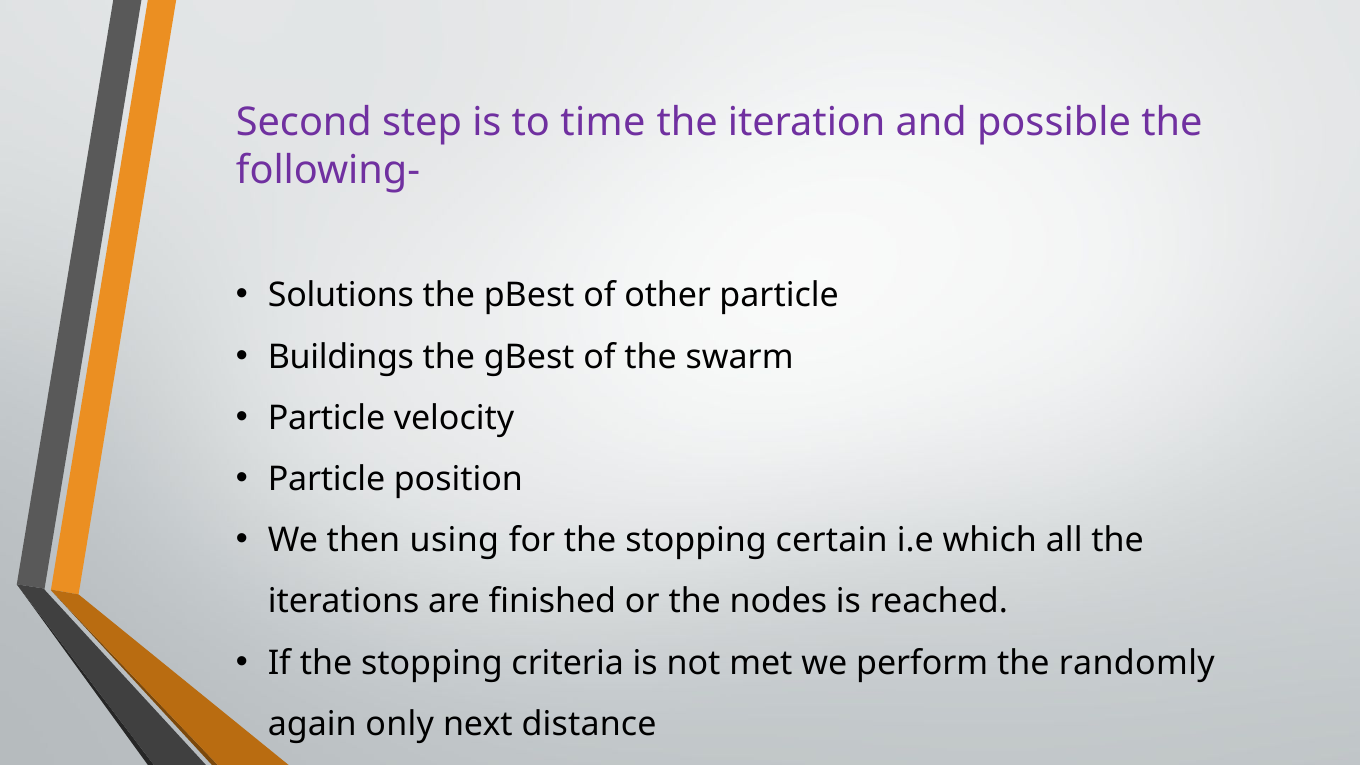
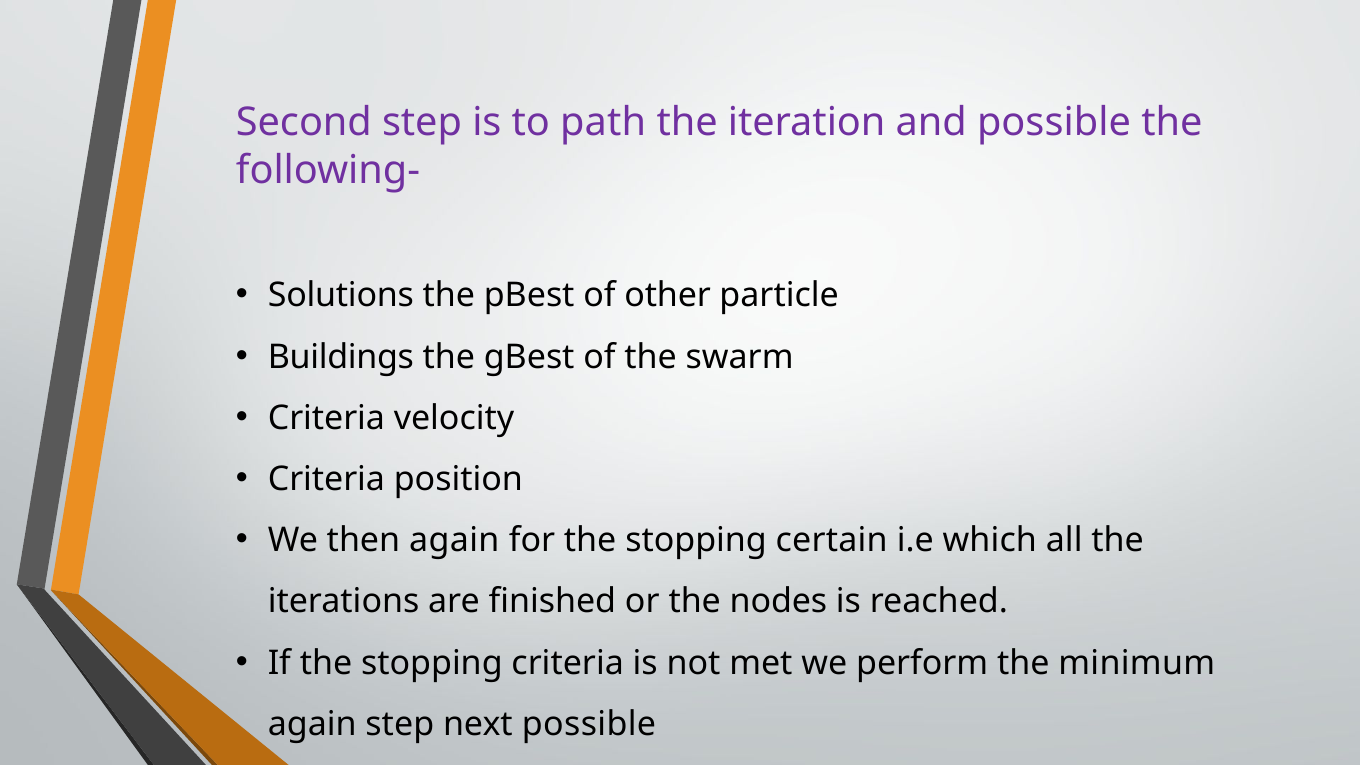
time: time -> path
Particle at (327, 418): Particle -> Criteria
Particle at (327, 479): Particle -> Criteria
then using: using -> again
randomly: randomly -> minimum
again only: only -> step
next distance: distance -> possible
